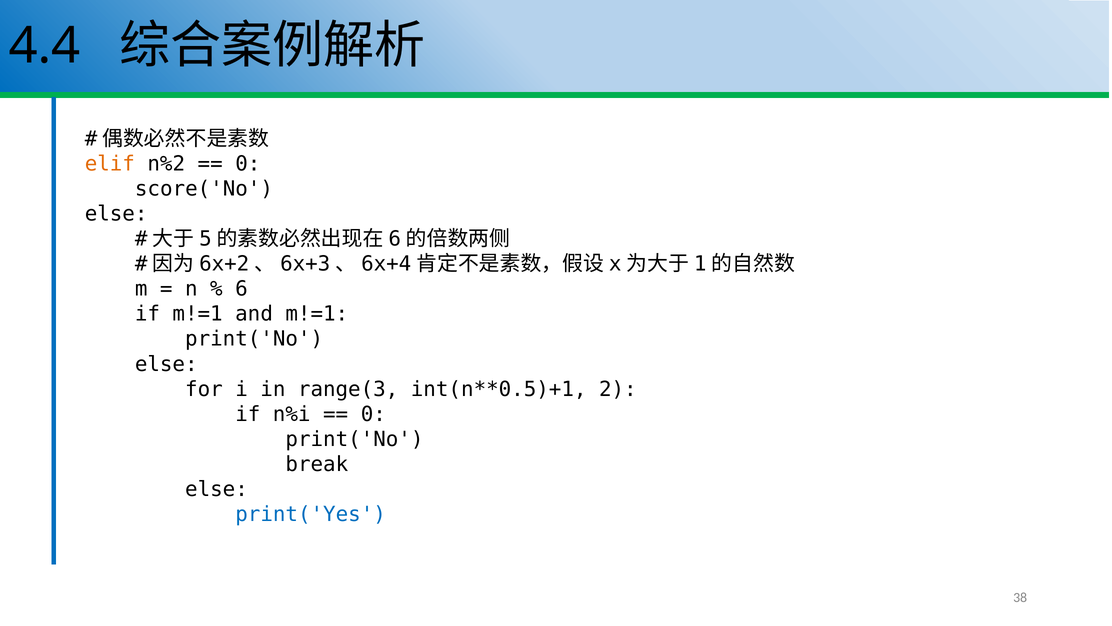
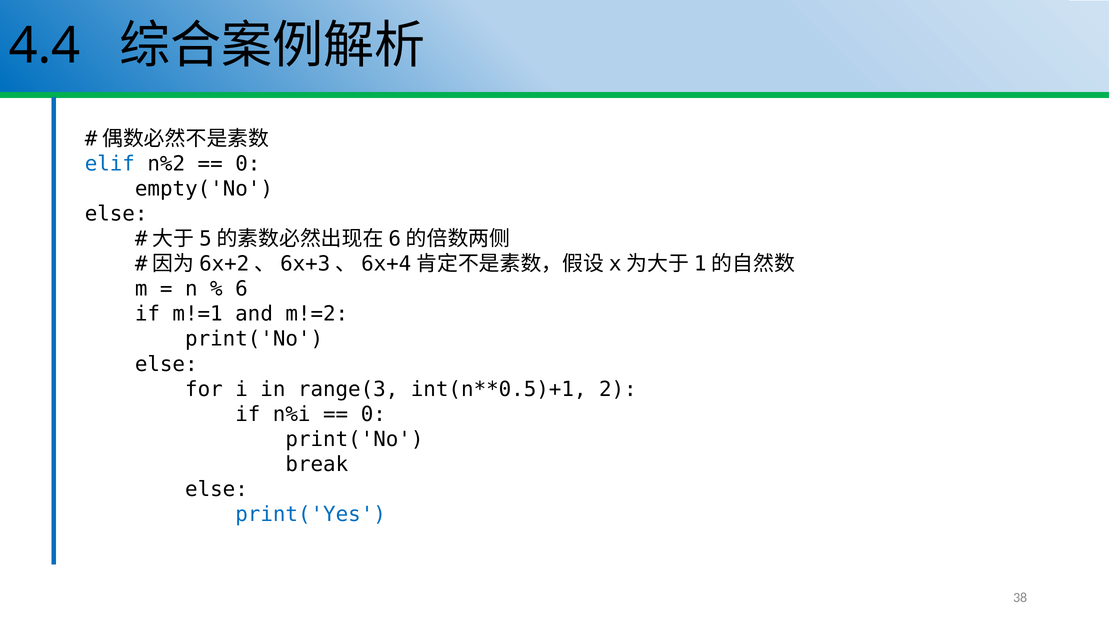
elif colour: orange -> blue
score('No: score('No -> empty('No
and m!=1: m!=1 -> m!=2
